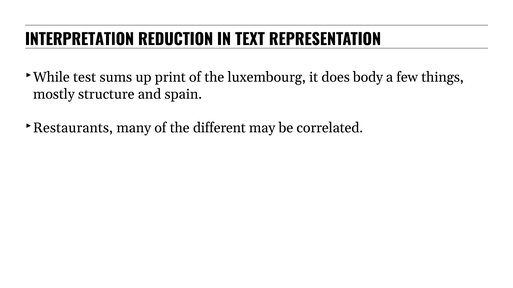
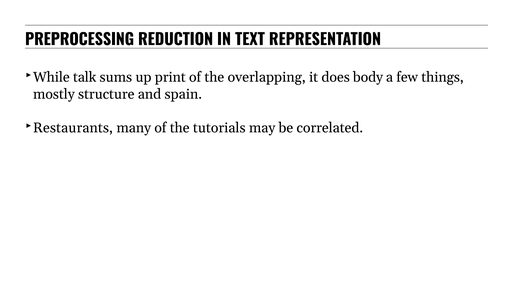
INTERPRETATION: INTERPRETATION -> PREPROCESSING
test: test -> talk
luxembourg: luxembourg -> overlapping
different: different -> tutorials
